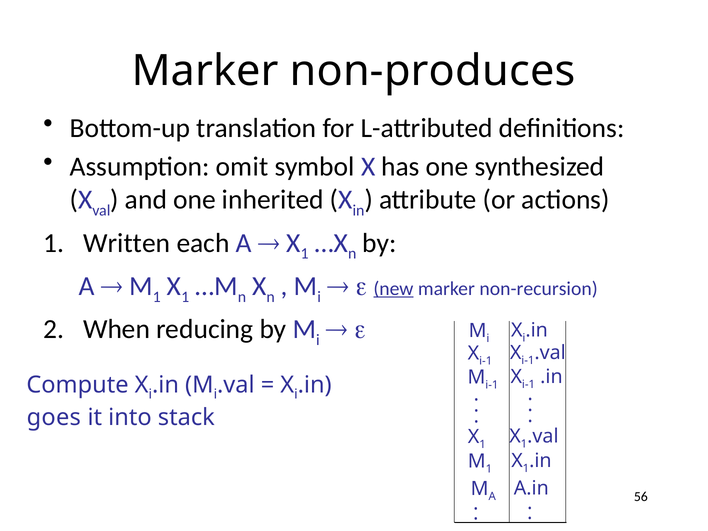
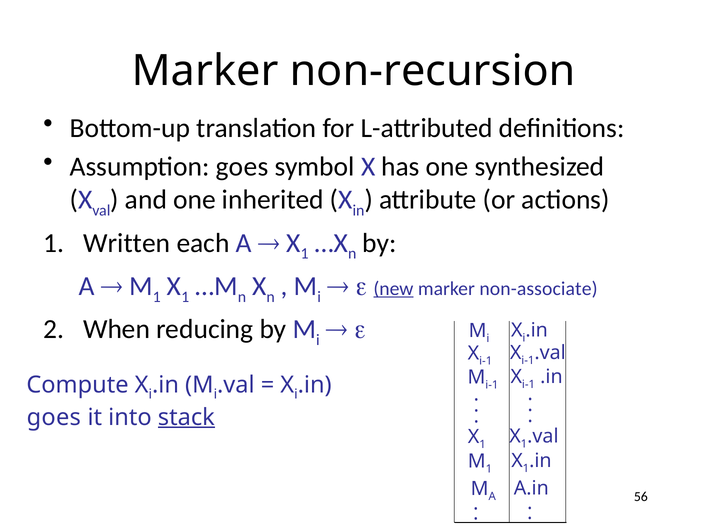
non-produces: non-produces -> non-recursion
Assumption omit: omit -> goes
non-recursion: non-recursion -> non-associate
stack underline: none -> present
